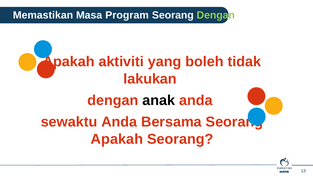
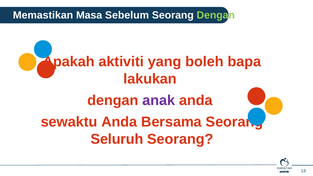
Program: Program -> Sebelum
tidak: tidak -> bapa
anak at (159, 100) colour: black -> purple
Apakah at (117, 139): Apakah -> Seluruh
